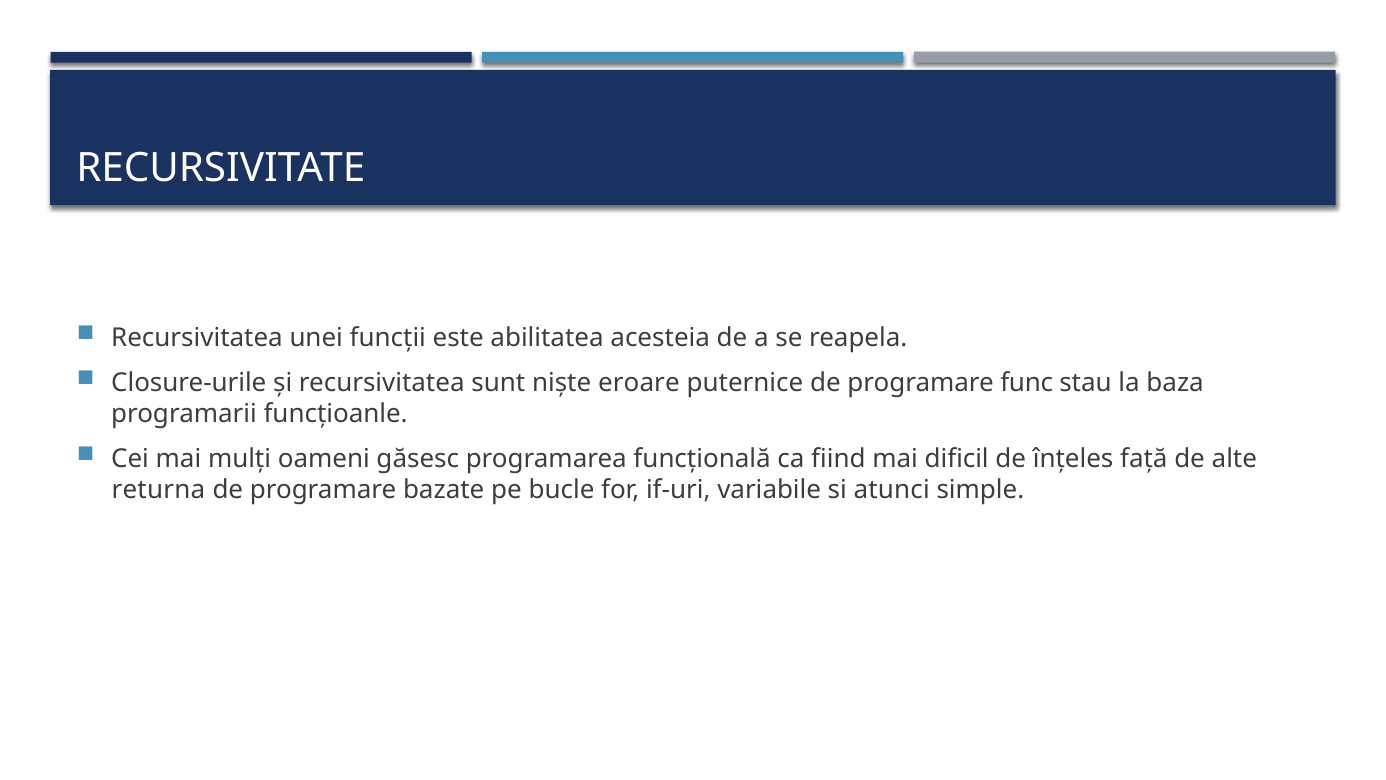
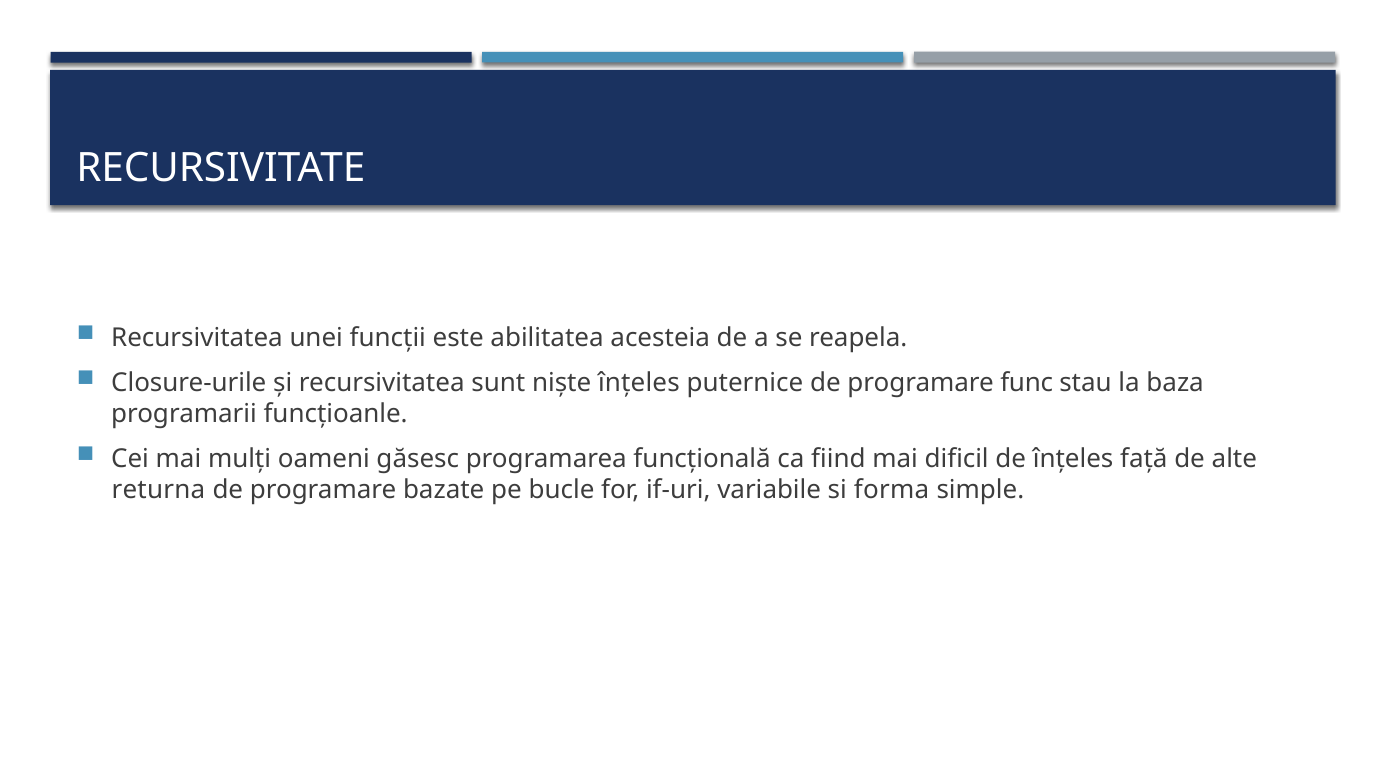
niște eroare: eroare -> înțeles
atunci: atunci -> forma
